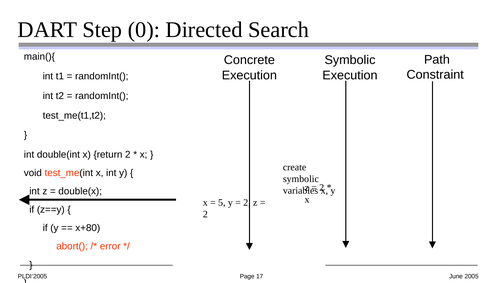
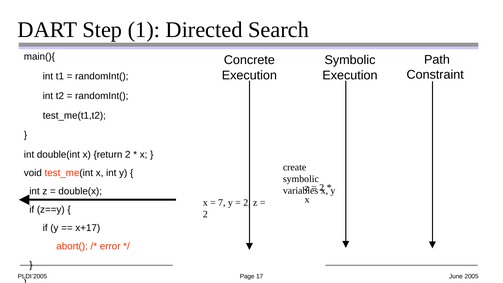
0: 0 -> 1
5: 5 -> 7
x+80: x+80 -> x+17
